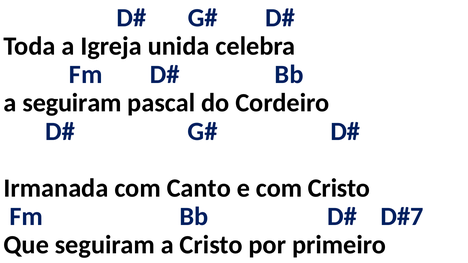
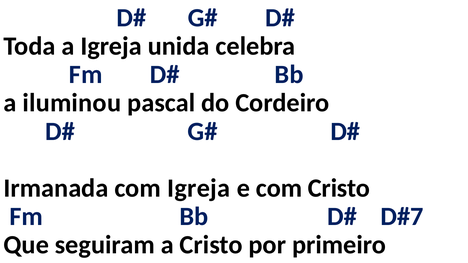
a seguiram: seguiram -> iluminou
com Canto: Canto -> Igreja
